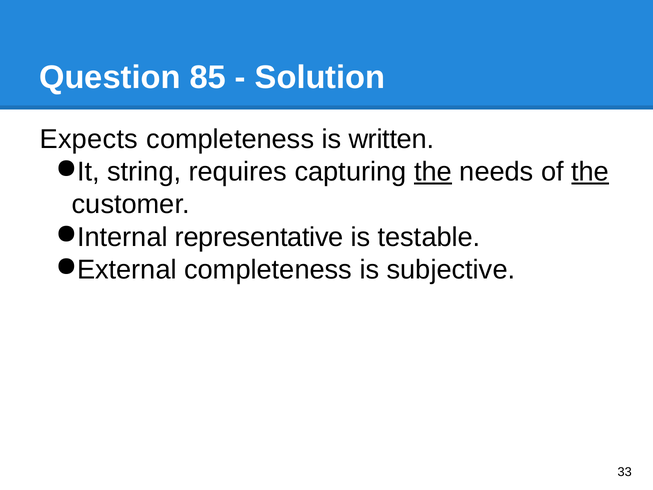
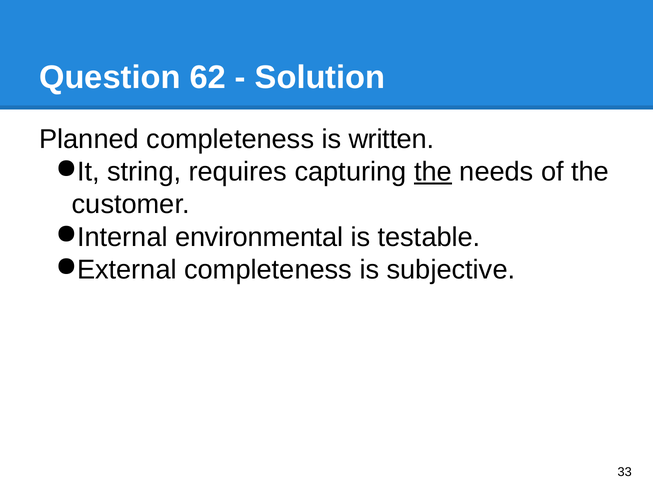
85: 85 -> 62
Expects: Expects -> Planned
the at (590, 172) underline: present -> none
representative: representative -> environmental
